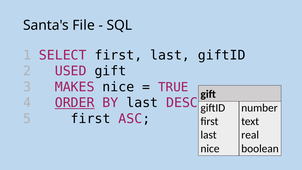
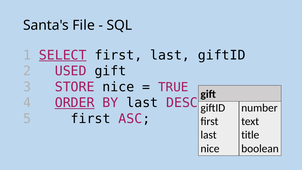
SELECT underline: none -> present
MAKES: MAKES -> STORE
real: real -> title
